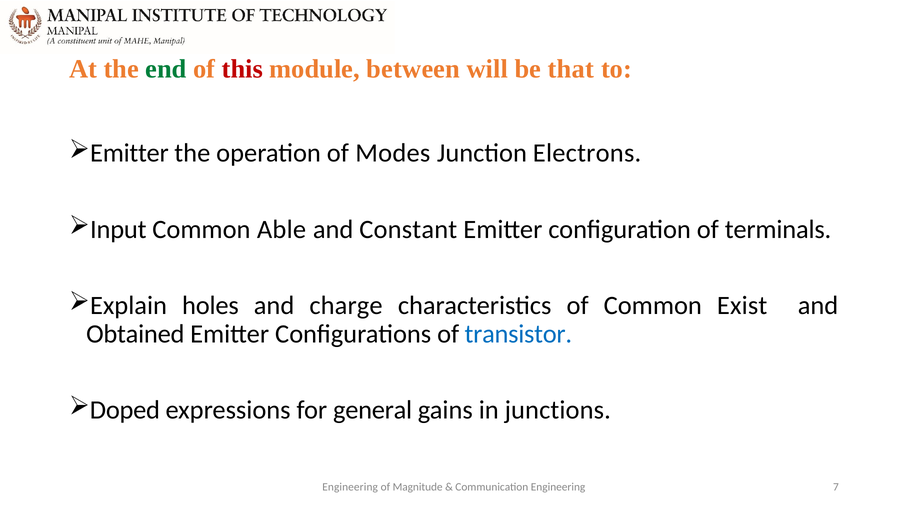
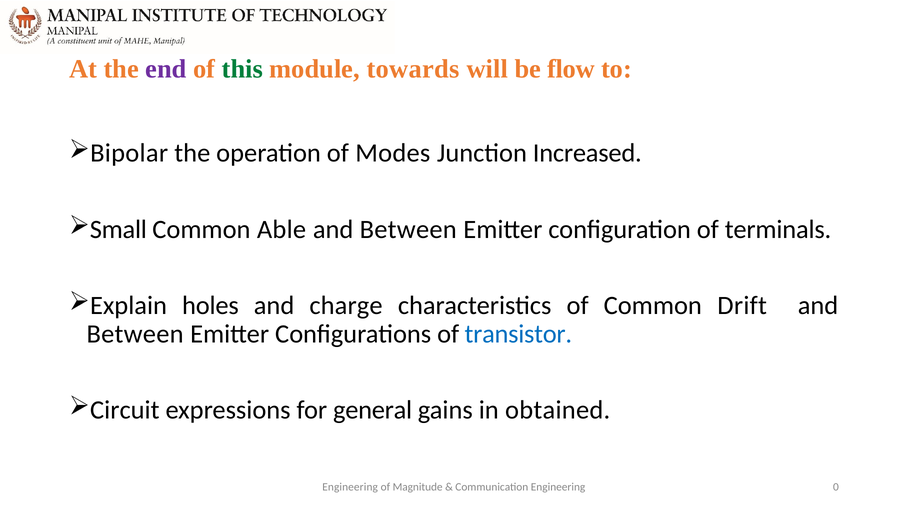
end colour: green -> purple
this colour: red -> green
between: between -> towards
that: that -> flow
Emitter at (129, 153): Emitter -> Bipolar
Electrons: Electrons -> Increased
Input: Input -> Small
Constant at (408, 230): Constant -> Between
Exist: Exist -> Drift
Obtained at (135, 334): Obtained -> Between
Doped: Doped -> Circuit
junctions: junctions -> obtained
7: 7 -> 0
